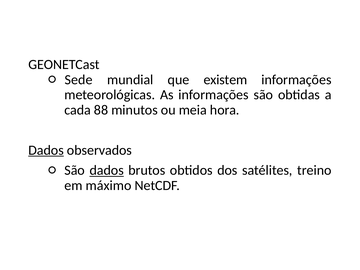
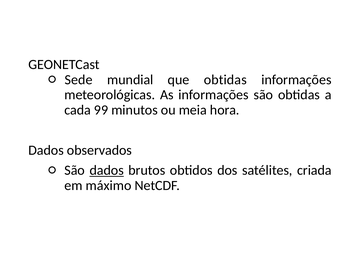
que existem: existem -> obtidas
88: 88 -> 99
Dados at (46, 150) underline: present -> none
treino: treino -> criada
